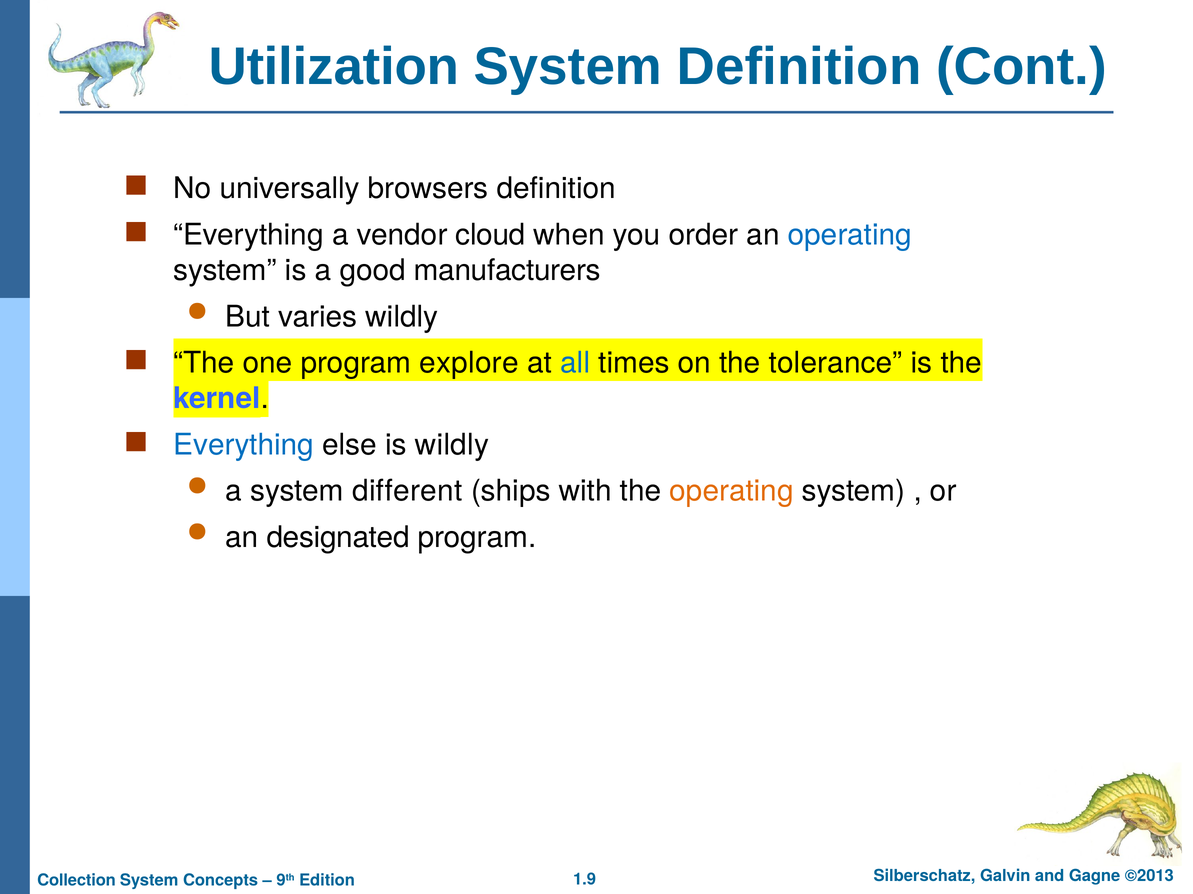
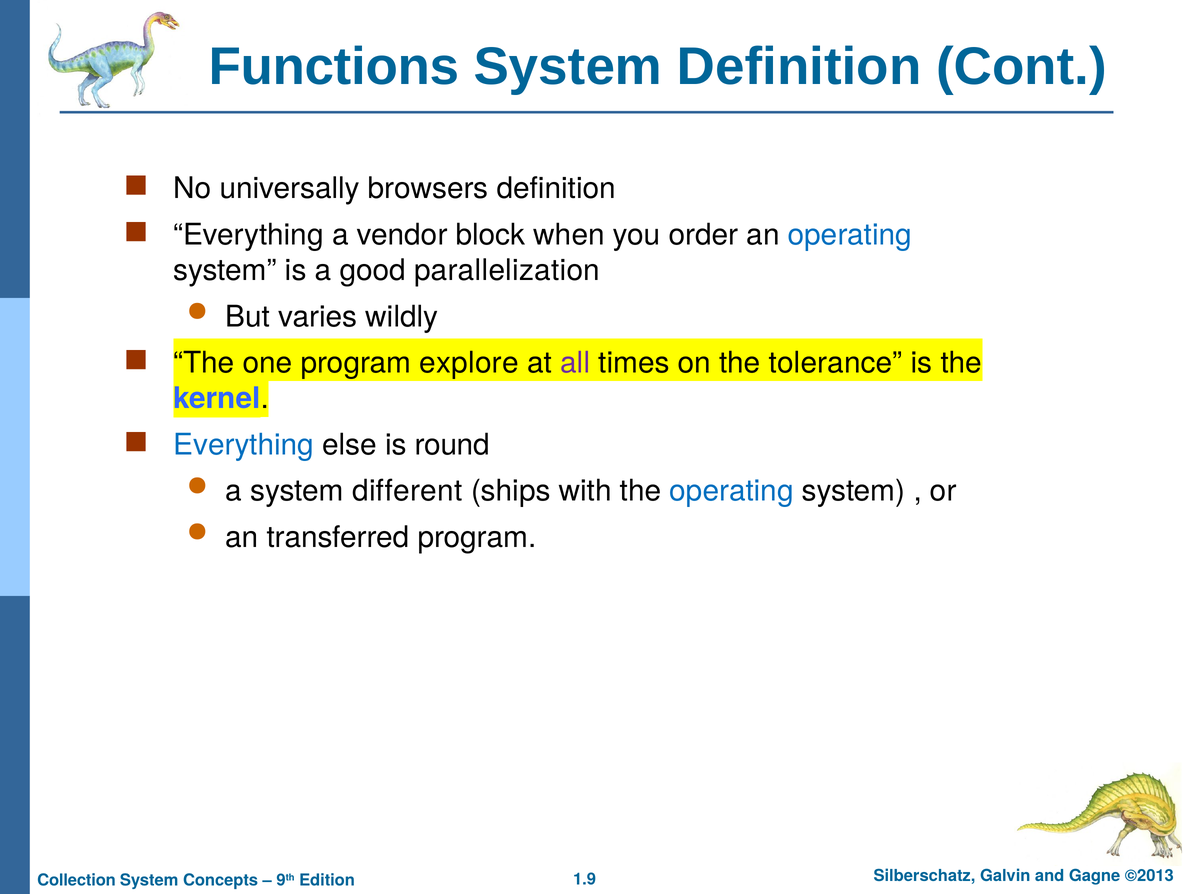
Utilization: Utilization -> Functions
cloud: cloud -> block
manufacturers: manufacturers -> parallelization
all colour: blue -> purple
is wildly: wildly -> round
operating at (731, 491) colour: orange -> blue
designated: designated -> transferred
